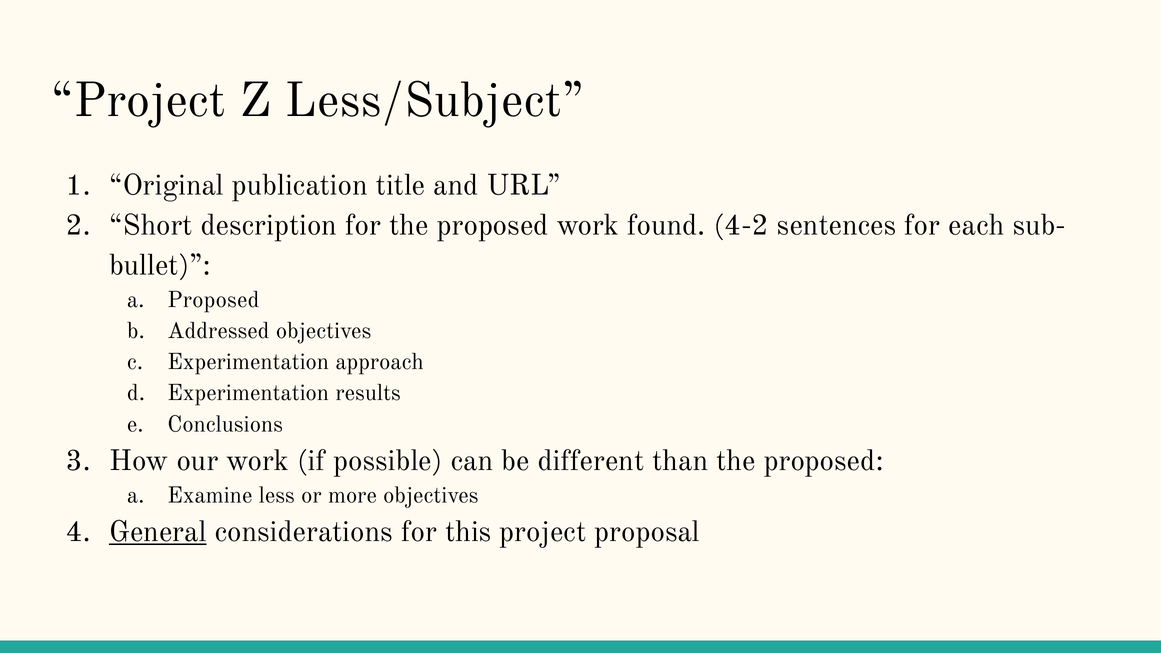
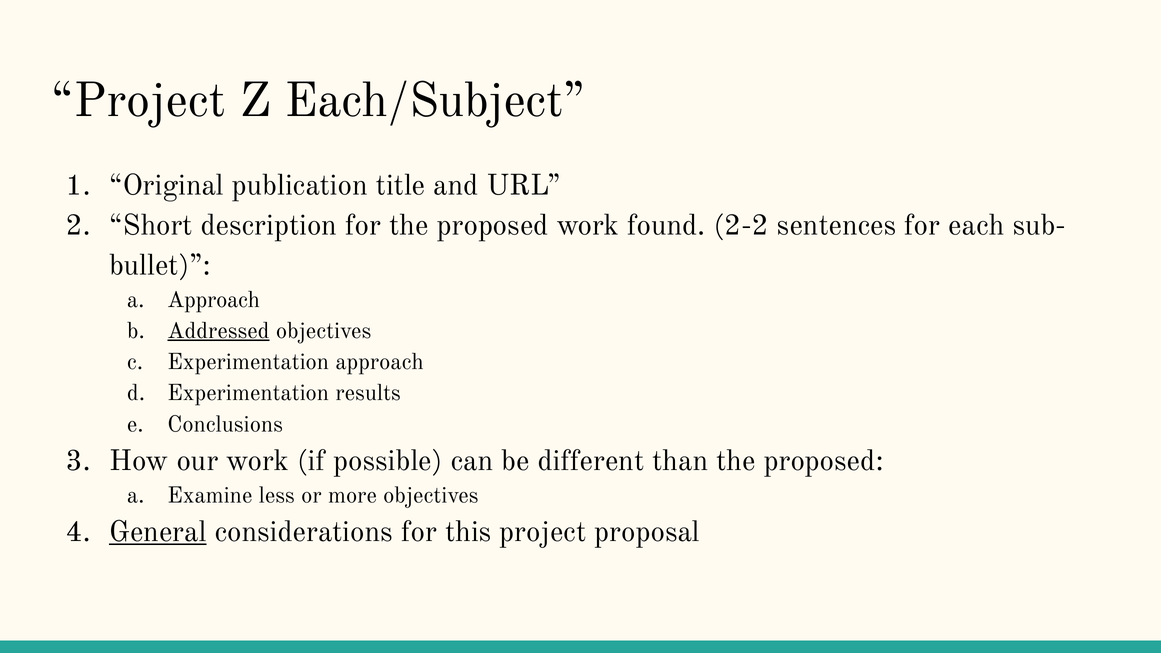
Less/Subject: Less/Subject -> Each/Subject
4-2: 4-2 -> 2-2
Proposed at (213, 300): Proposed -> Approach
Addressed underline: none -> present
